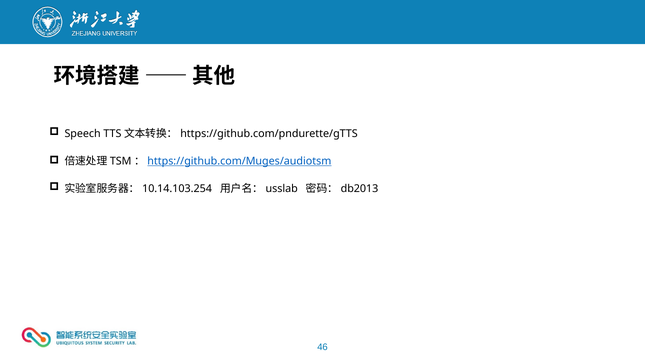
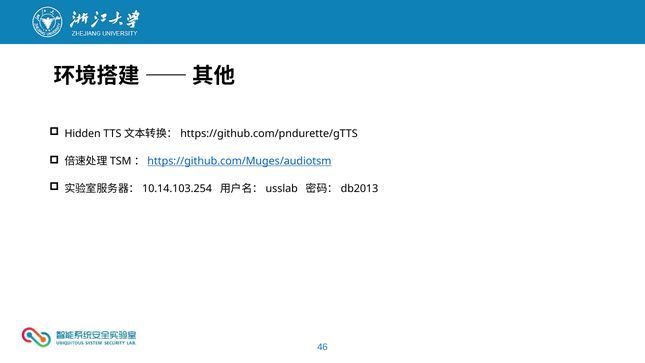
Speech: Speech -> Hidden
